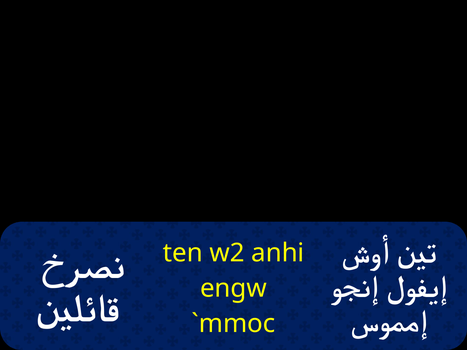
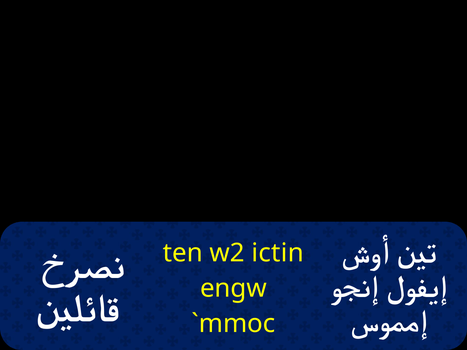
anhi: anhi -> ictin
